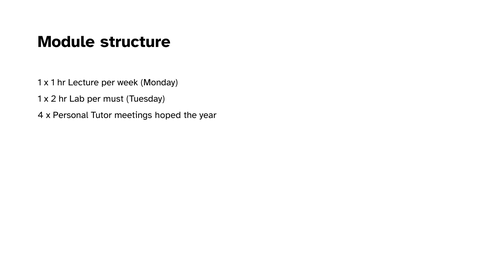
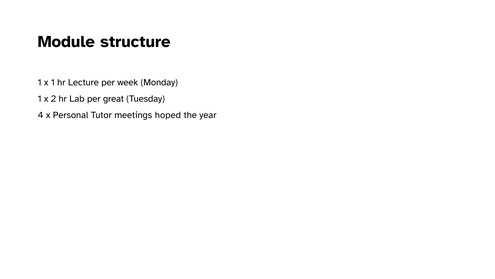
must: must -> great
